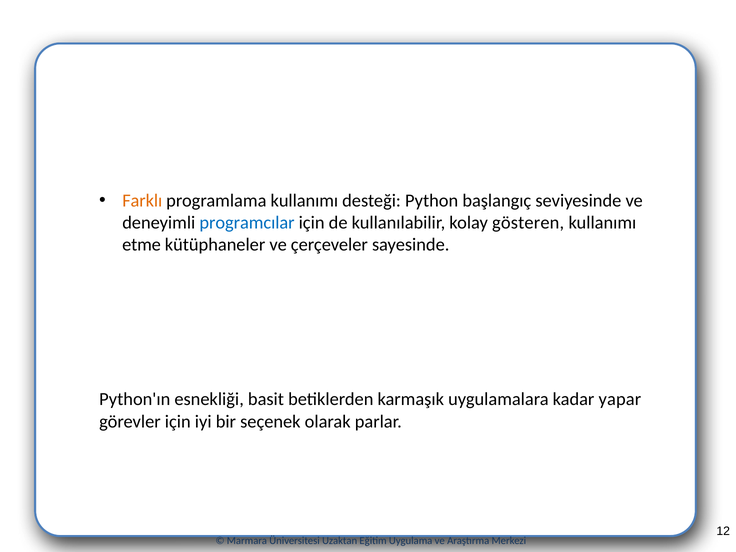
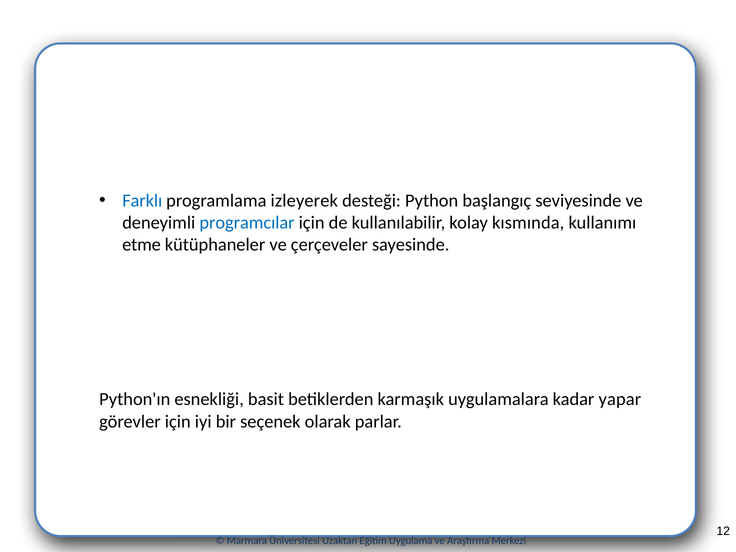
Farklı colour: orange -> blue
programlama kullanımı: kullanımı -> izleyerek
gösteren: gösteren -> kısmında
